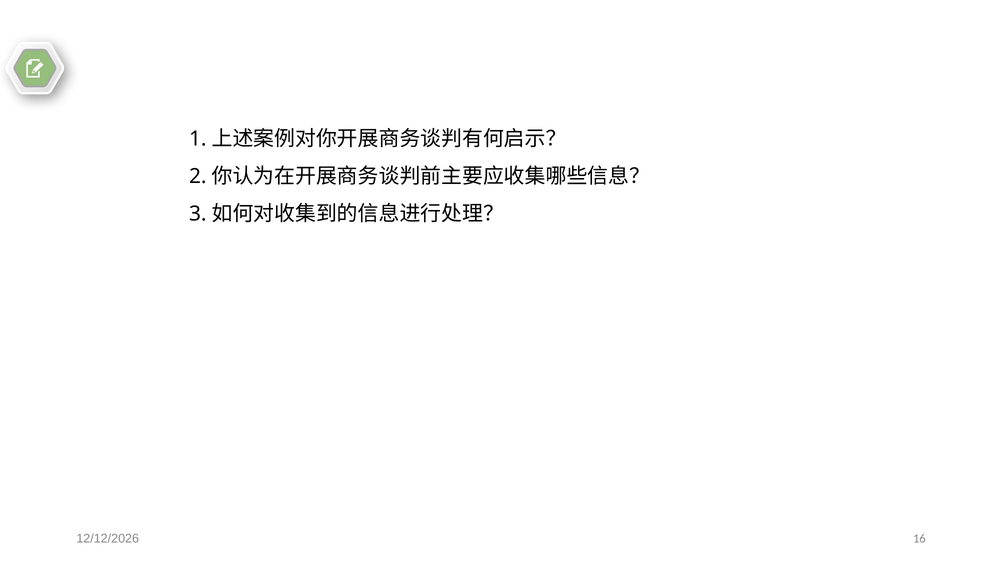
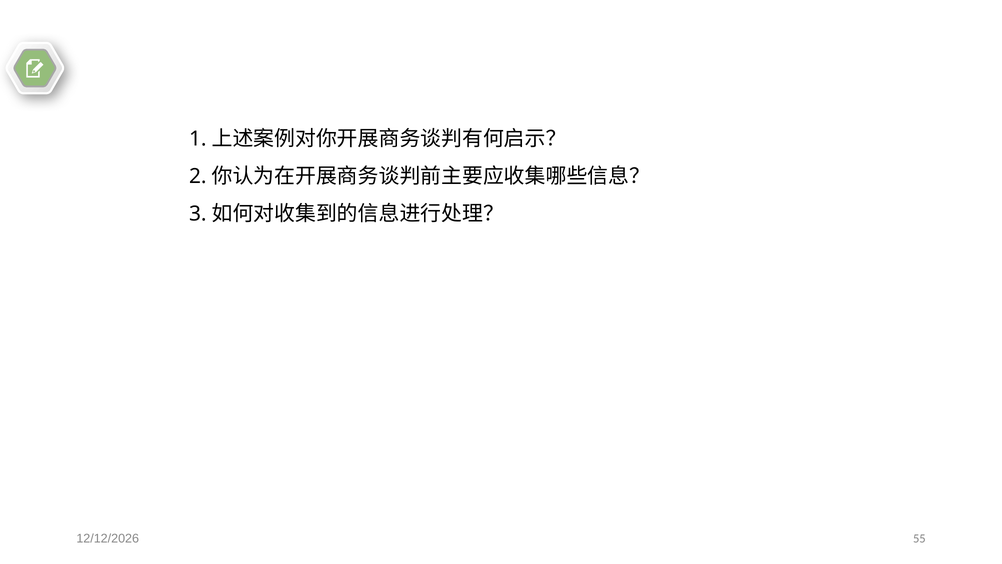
16: 16 -> 55
